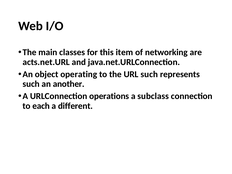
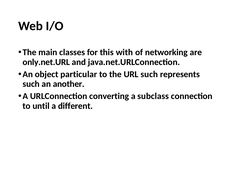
item: item -> with
acts.net.URL: acts.net.URL -> only.net.URL
operating: operating -> particular
operations: operations -> converting
each: each -> until
